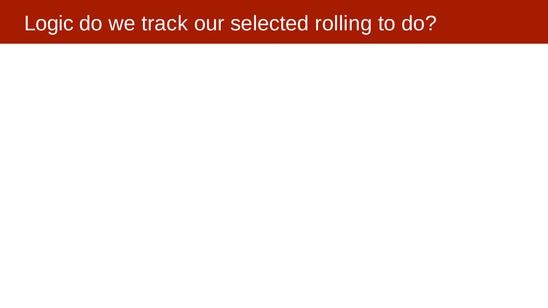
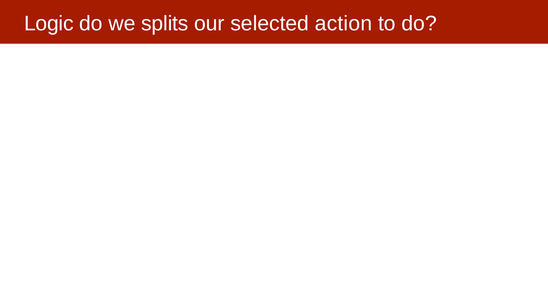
track: track -> splits
rolling: rolling -> action
